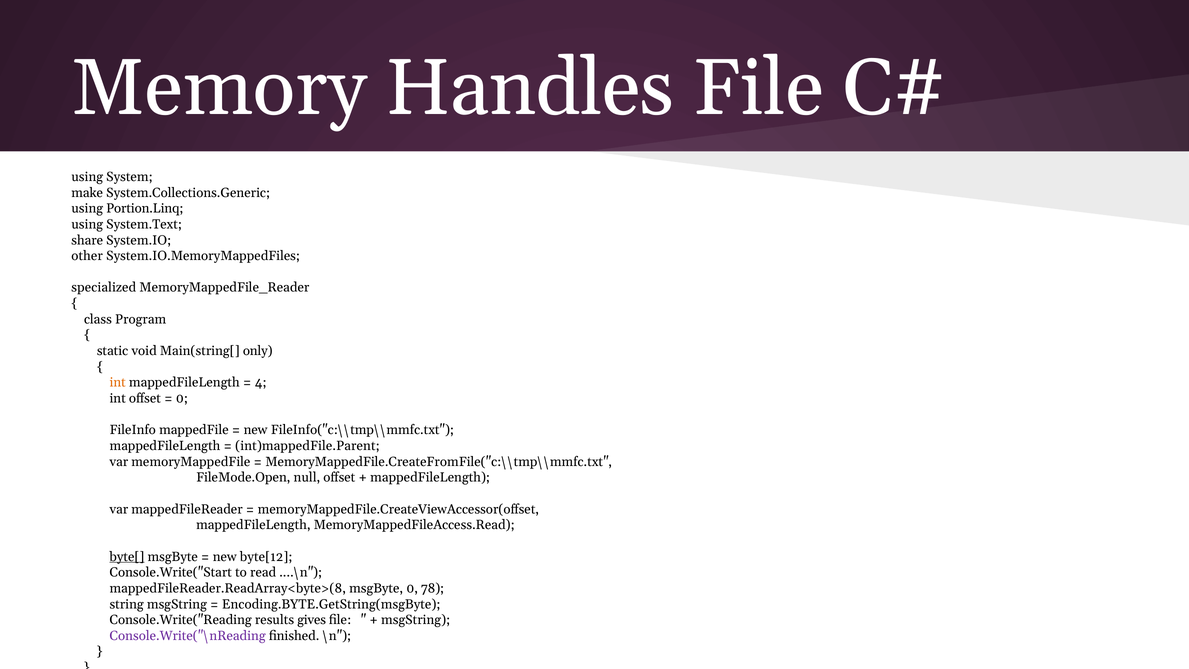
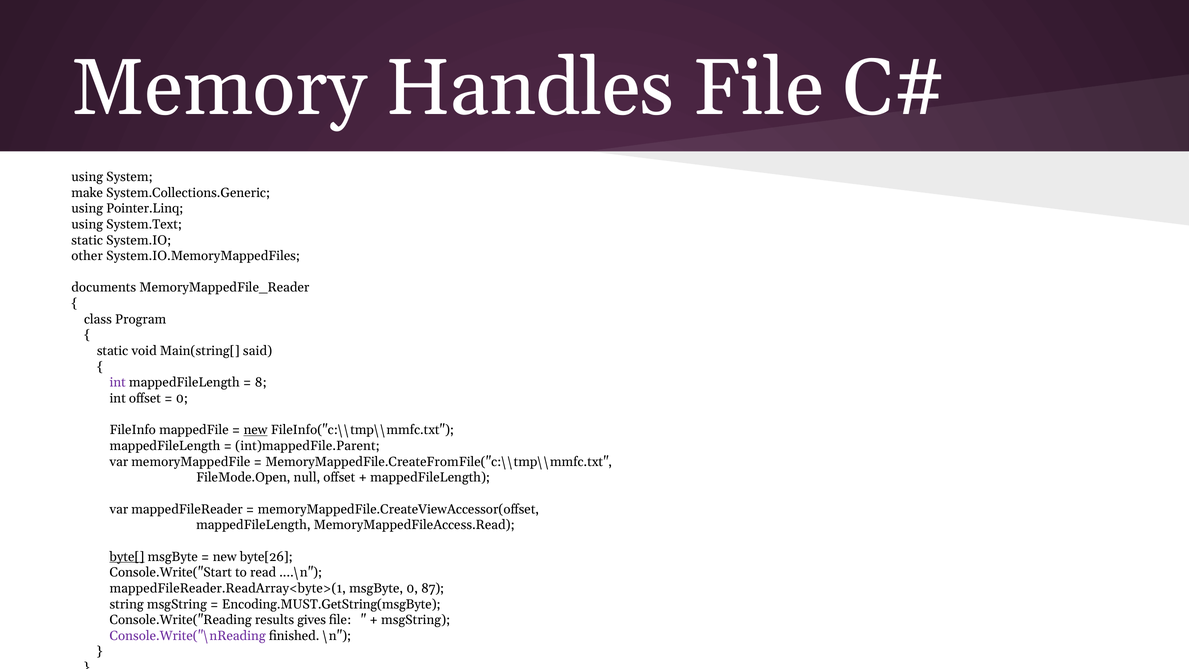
Portion.Linq: Portion.Linq -> Pointer.Linq
share at (87, 240): share -> static
specialized: specialized -> documents
only: only -> said
int at (118, 382) colour: orange -> purple
4: 4 -> 8
new at (256, 430) underline: none -> present
byte[12: byte[12 -> byte[26
mappedFileReader.ReadArray<byte>(8: mappedFileReader.ReadArray<byte>(8 -> mappedFileReader.ReadArray<byte>(1
78: 78 -> 87
Encoding.BYTE.GetString(msgByte: Encoding.BYTE.GetString(msgByte -> Encoding.MUST.GetString(msgByte
